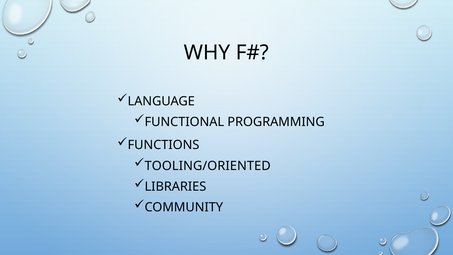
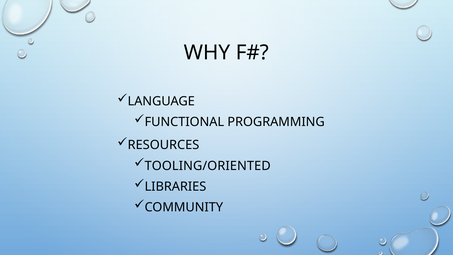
FUNCTIONS: FUNCTIONS -> RESOURCES
